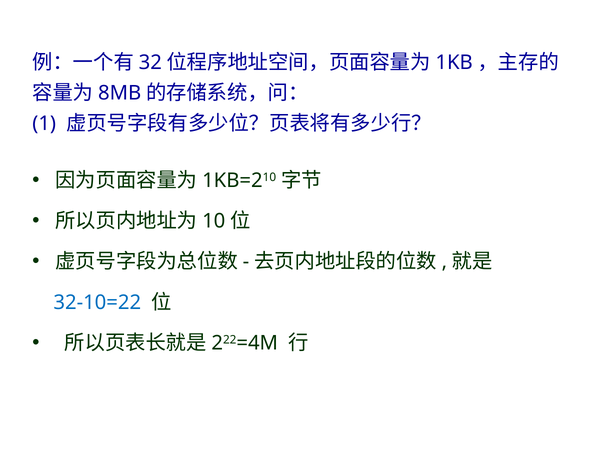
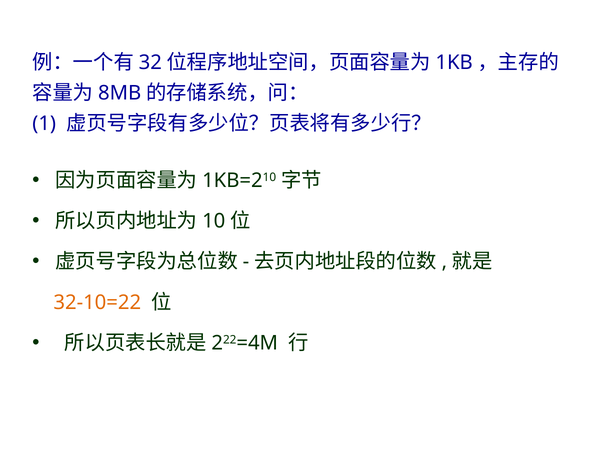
32-10=22 colour: blue -> orange
